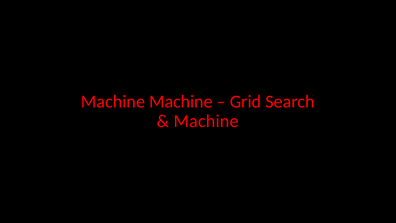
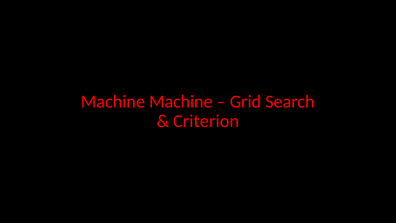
Machine at (206, 121): Machine -> Criterion
